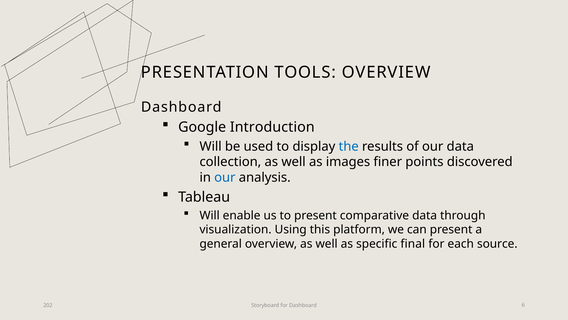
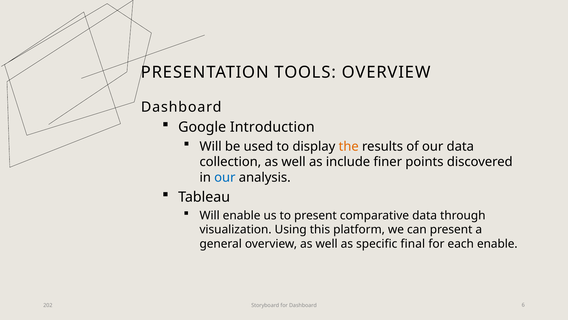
the colour: blue -> orange
images: images -> include
each source: source -> enable
